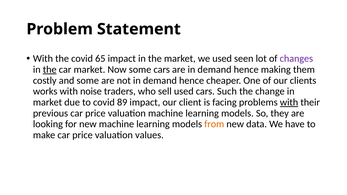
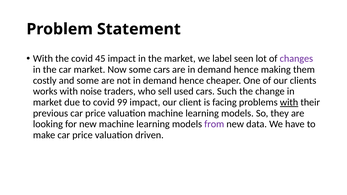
65: 65 -> 45
we used: used -> label
the at (50, 70) underline: present -> none
89: 89 -> 99
from colour: orange -> purple
values: values -> driven
